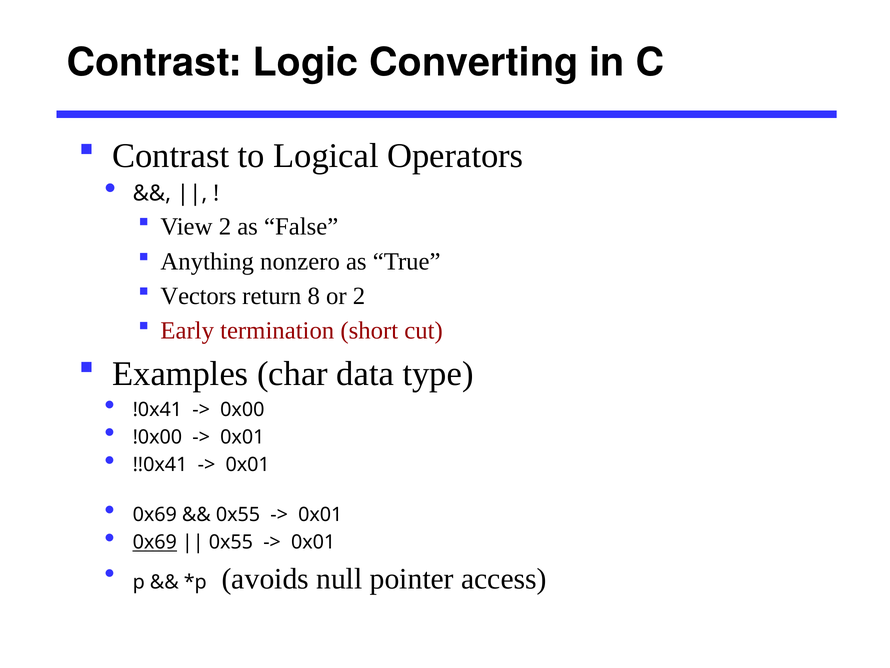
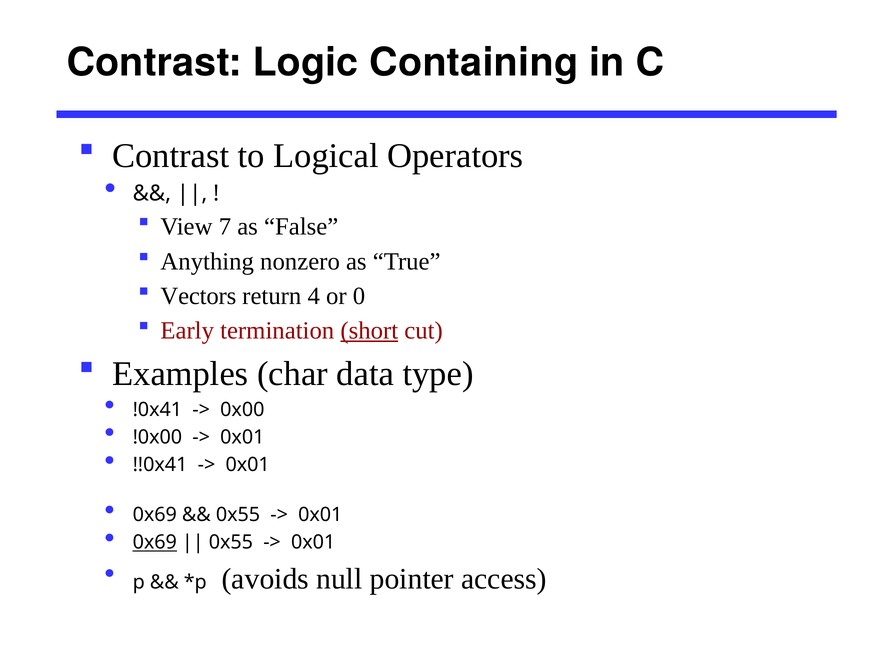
Converting: Converting -> Containing
View 2: 2 -> 7
8: 8 -> 4
or 2: 2 -> 0
short underline: none -> present
